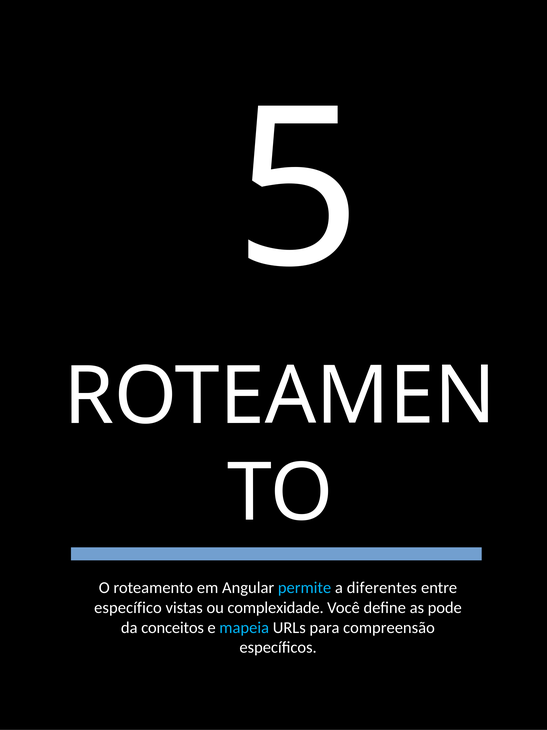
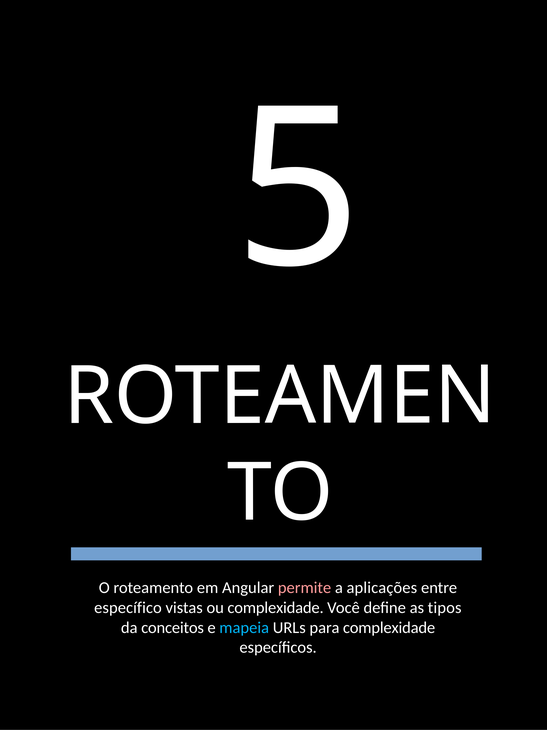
permite colour: light blue -> pink
diferentes: diferentes -> aplicações
pode: pode -> tipos
para compreensão: compreensão -> complexidade
